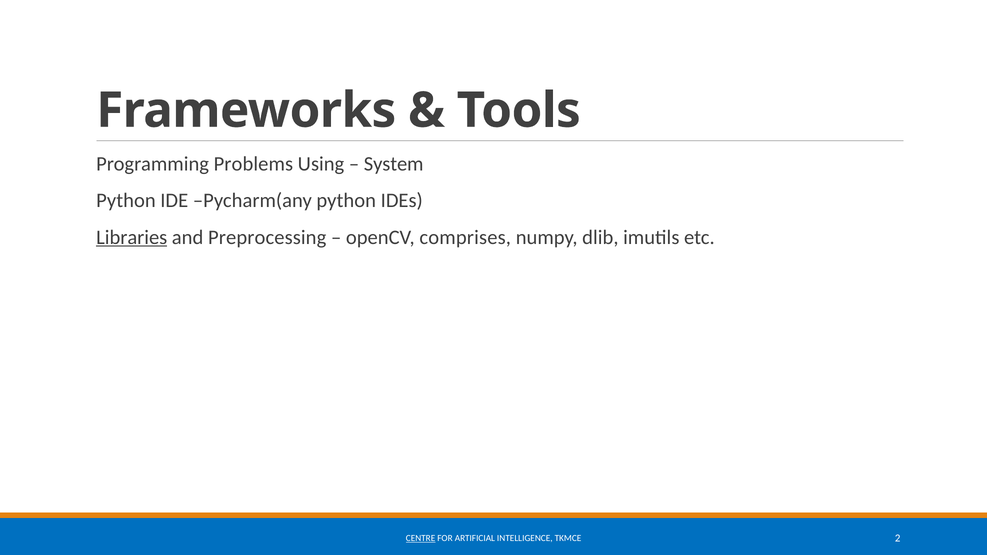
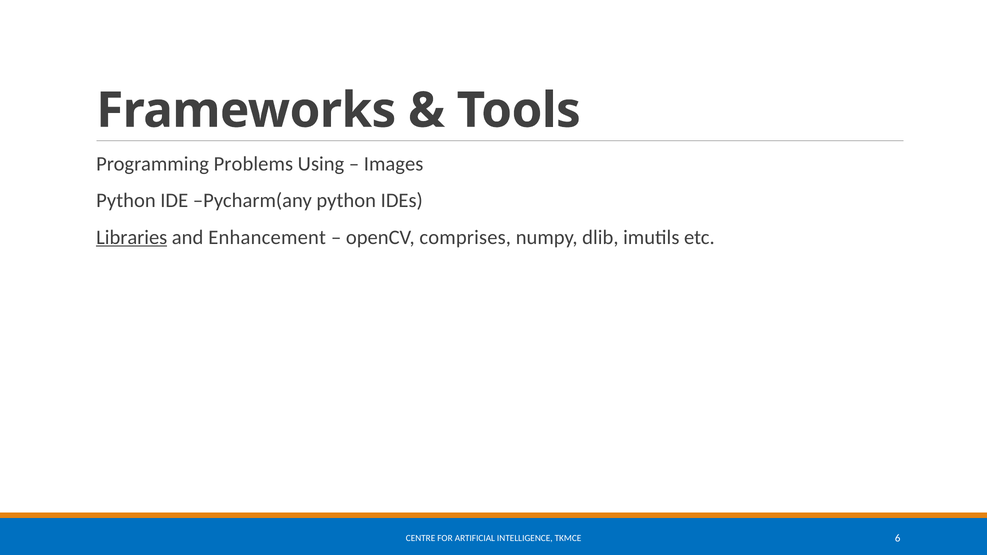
System: System -> Images
Preprocessing: Preprocessing -> Enhancement
CENTRE underline: present -> none
2: 2 -> 6
